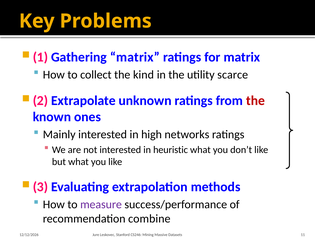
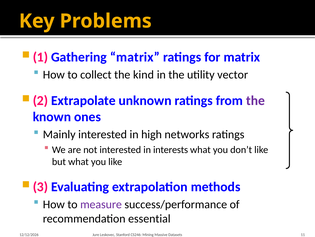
scarce: scarce -> vector
the at (255, 100) colour: red -> purple
heuristic: heuristic -> interests
combine: combine -> essential
